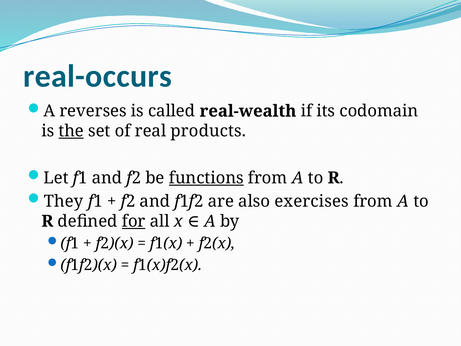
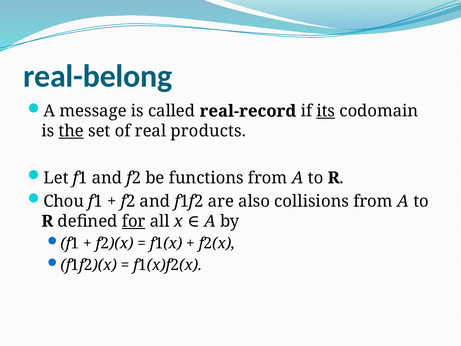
real-occurs: real-occurs -> real-belong
reverses: reverses -> message
real-wealth: real-wealth -> real-record
its underline: none -> present
functions underline: present -> none
They: They -> Chou
exercises: exercises -> collisions
